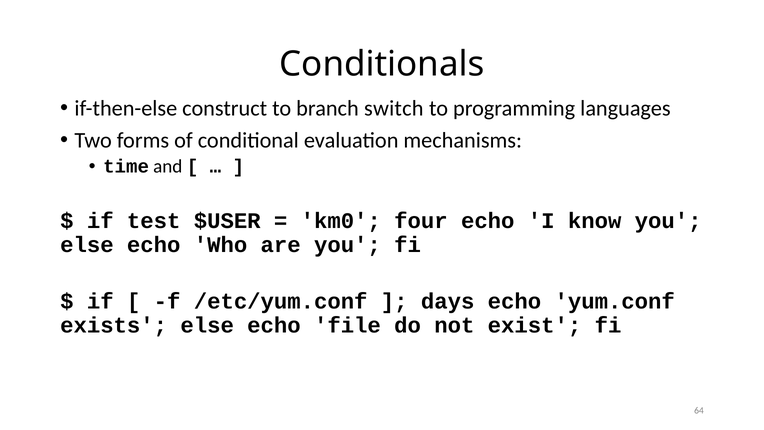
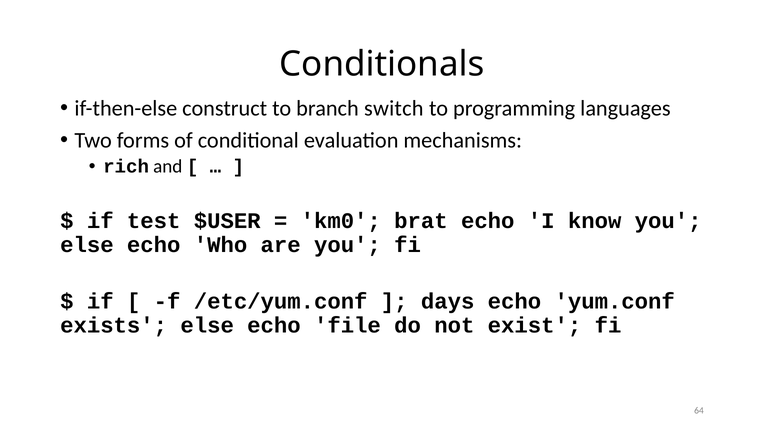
time: time -> rich
four: four -> brat
